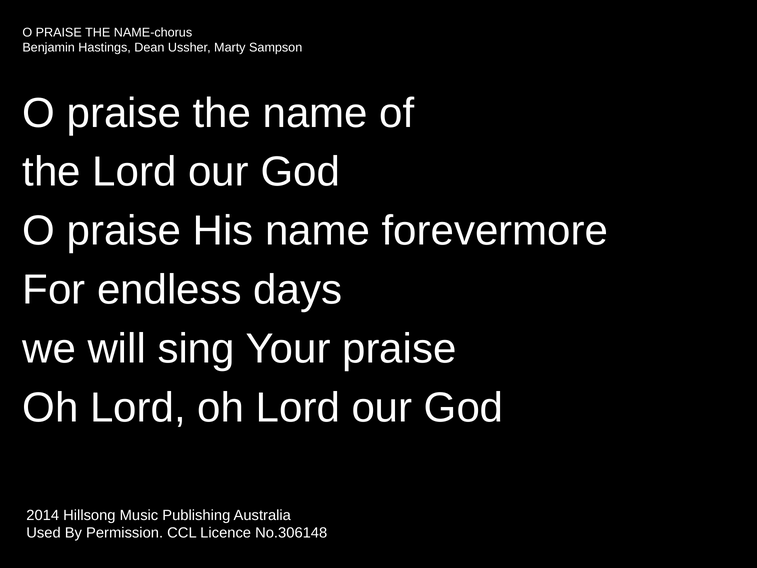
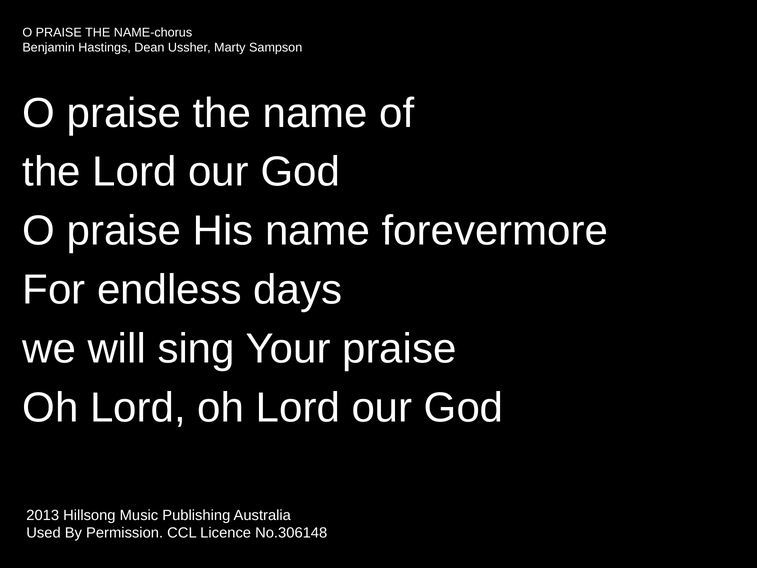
2014: 2014 -> 2013
